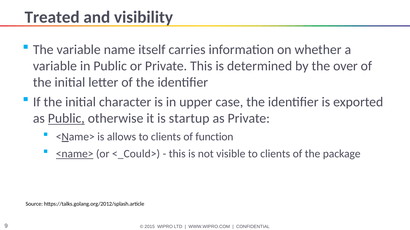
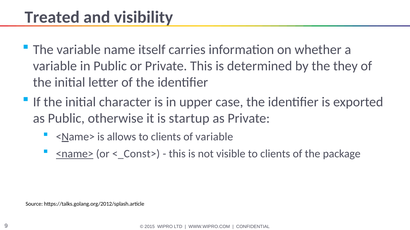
over: over -> they
Public at (66, 119) underline: present -> none
of function: function -> variable
<_Could>: <_Could> -> <_Const>
